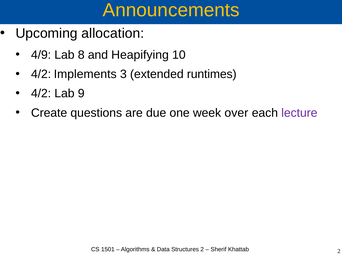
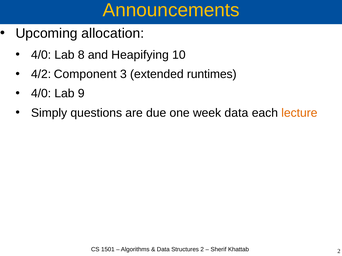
4/9 at (41, 55): 4/9 -> 4/0
Implements: Implements -> Component
4/2 at (41, 94): 4/2 -> 4/0
Create: Create -> Simply
week over: over -> data
lecture colour: purple -> orange
